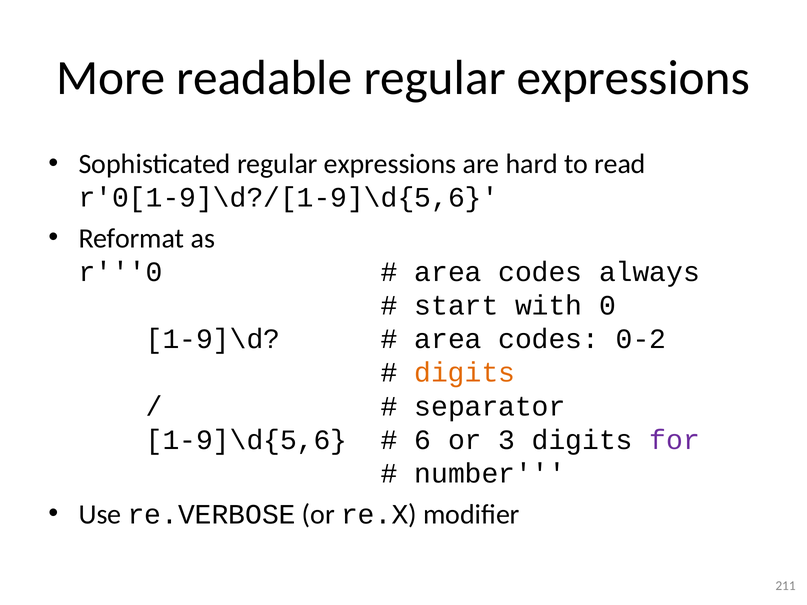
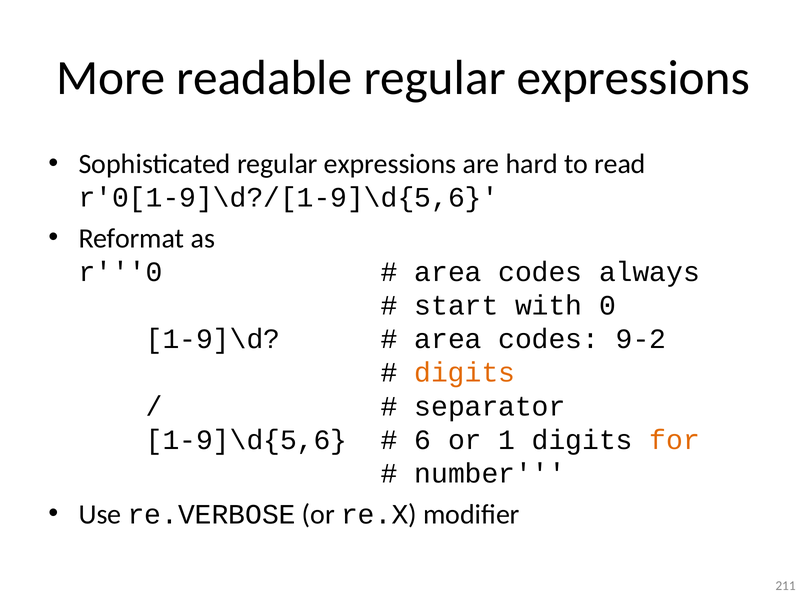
0-2: 0-2 -> 9-2
3: 3 -> 1
for colour: purple -> orange
